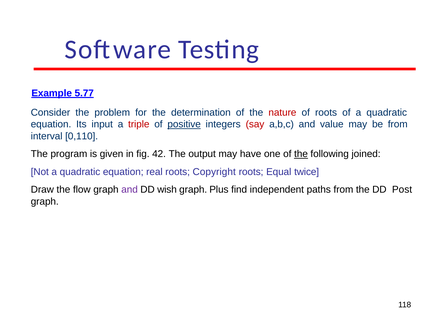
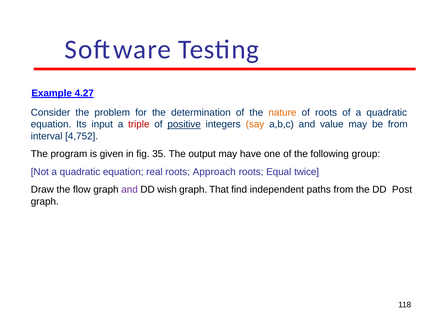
5.77: 5.77 -> 4.27
nature colour: red -> orange
say colour: red -> orange
0,110: 0,110 -> 4,752
42: 42 -> 35
the at (301, 154) underline: present -> none
joined: joined -> group
Copyright: Copyright -> Approach
Plus: Plus -> That
